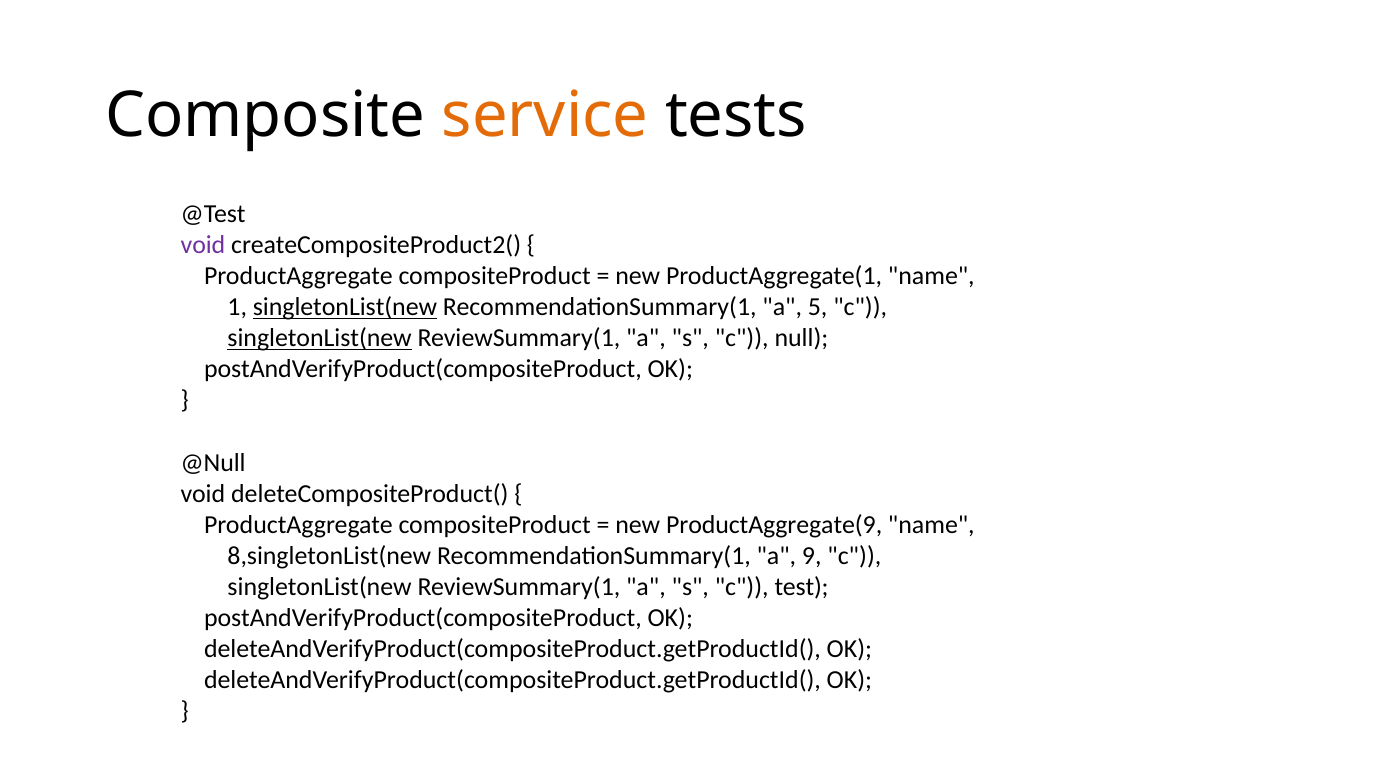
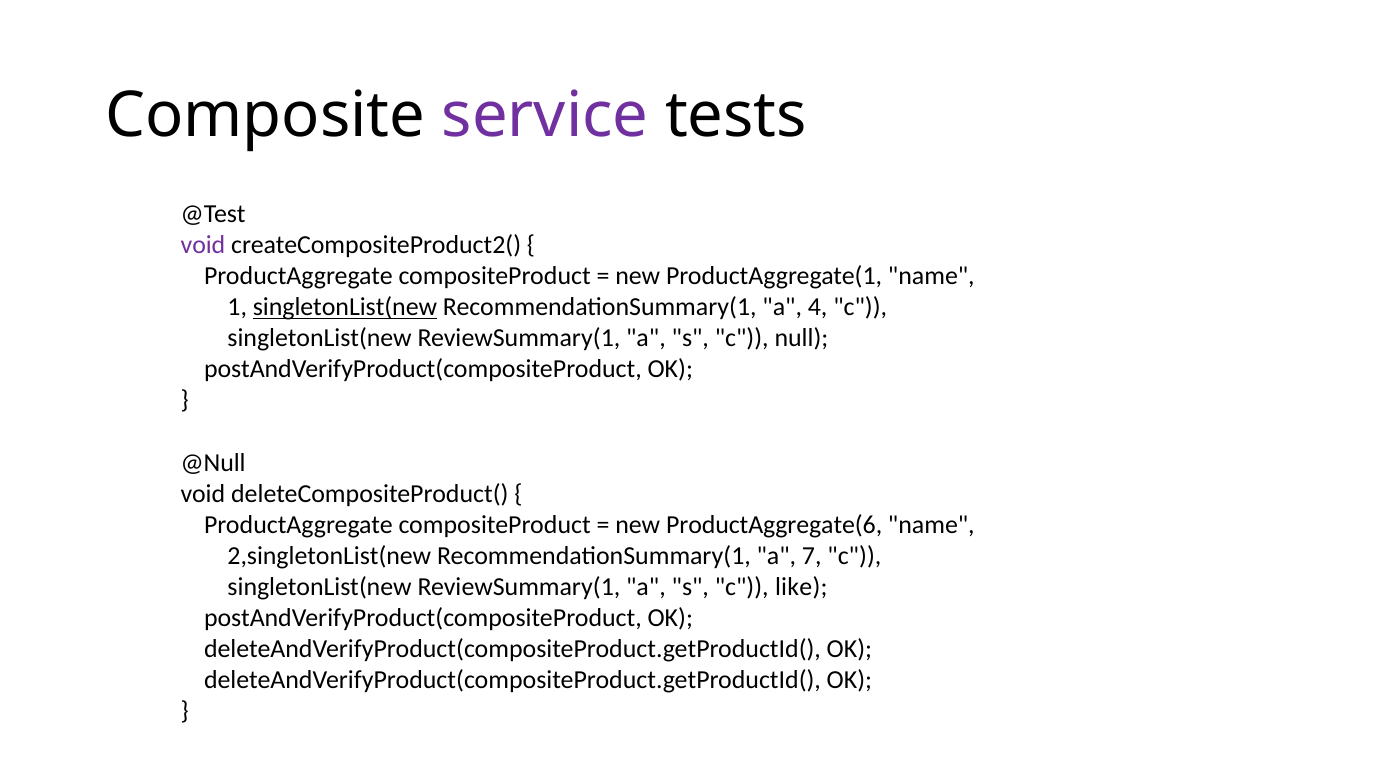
service colour: orange -> purple
5: 5 -> 4
singletonList(new at (320, 338) underline: present -> none
ProductAggregate(9: ProductAggregate(9 -> ProductAggregate(6
8,singletonList(new: 8,singletonList(new -> 2,singletonList(new
9: 9 -> 7
test: test -> like
